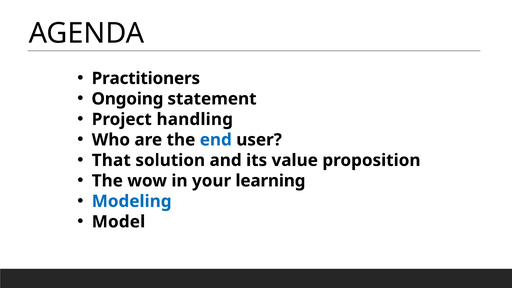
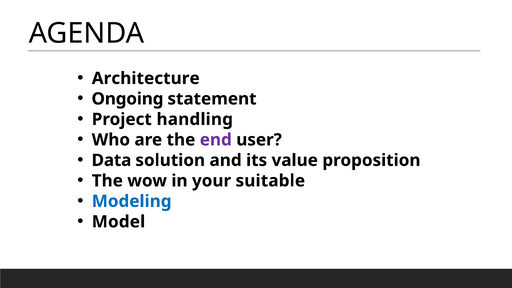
Practitioners: Practitioners -> Architecture
end colour: blue -> purple
That: That -> Data
learning: learning -> suitable
